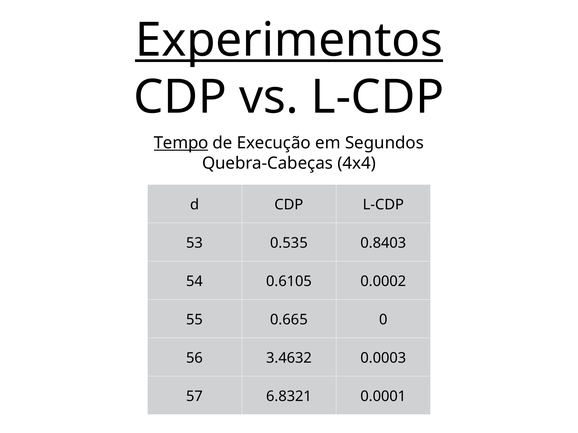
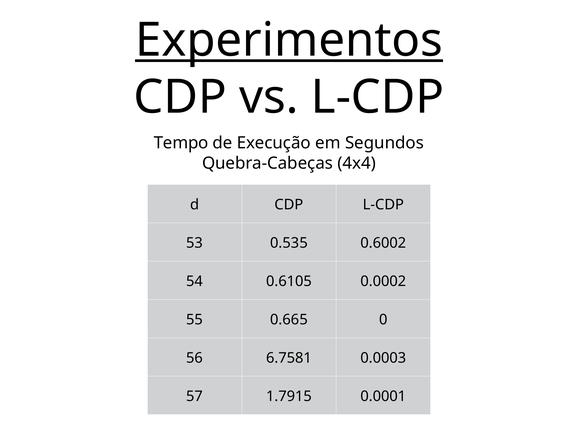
Tempo underline: present -> none
0.8403: 0.8403 -> 0.6002
3.4632: 3.4632 -> 6.7581
6.8321: 6.8321 -> 1.7915
